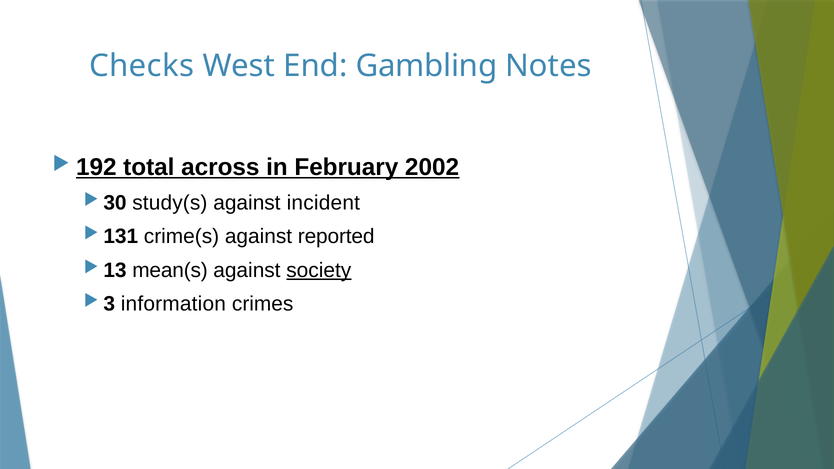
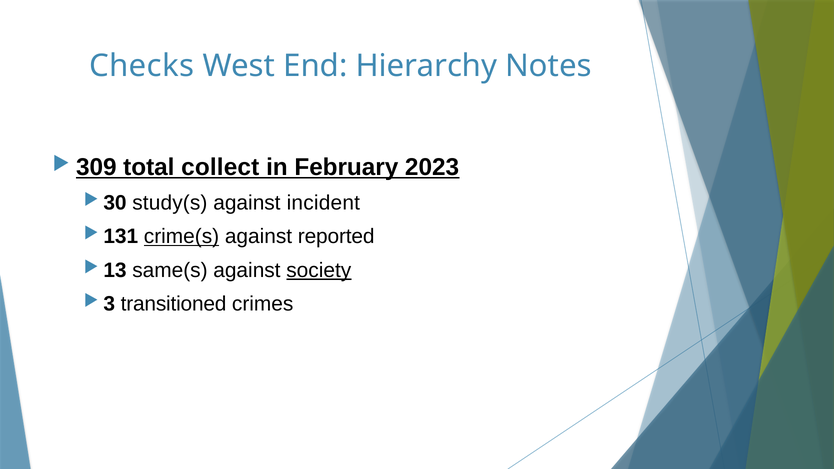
Gambling: Gambling -> Hierarchy
192: 192 -> 309
across: across -> collect
2002: 2002 -> 2023
crime(s underline: none -> present
mean(s: mean(s -> same(s
information: information -> transitioned
